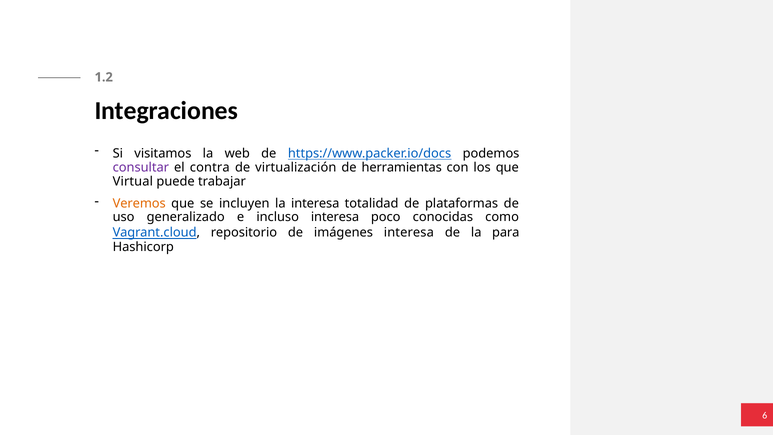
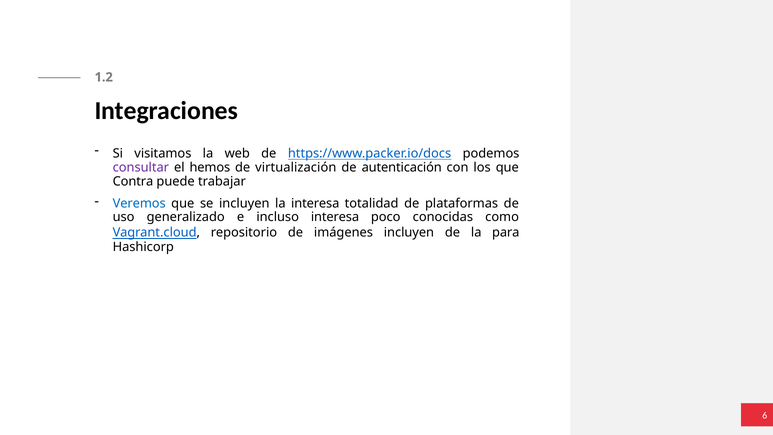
contra: contra -> hemos
herramientas: herramientas -> autenticación
Virtual: Virtual -> Contra
Veremos colour: orange -> blue
imágenes interesa: interesa -> incluyen
